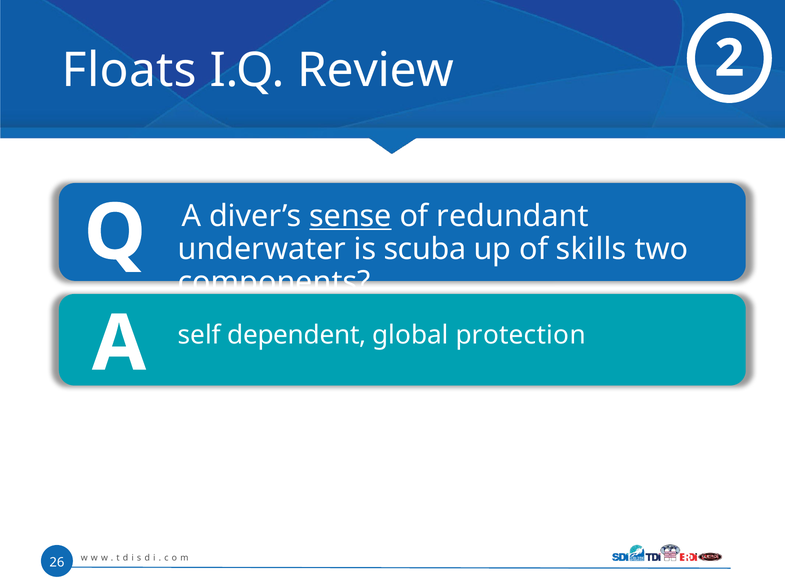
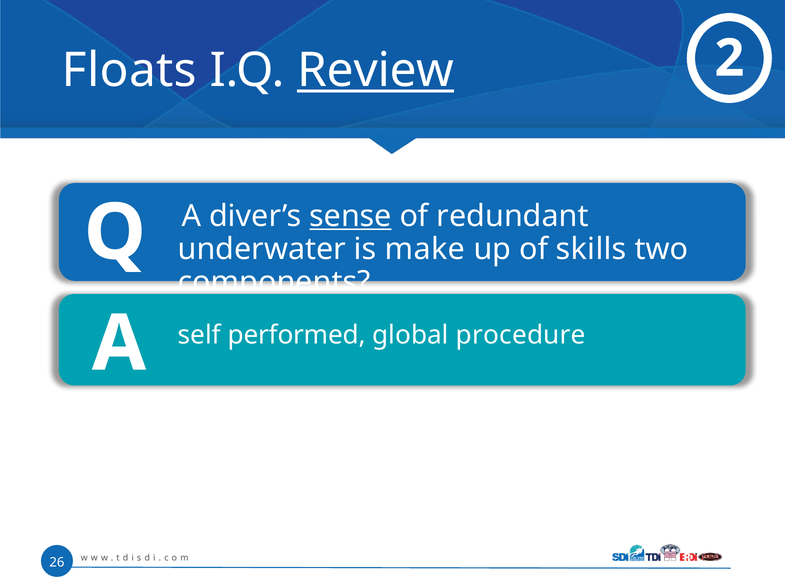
Review underline: none -> present
scuba: scuba -> make
dependent: dependent -> performed
protection: protection -> procedure
